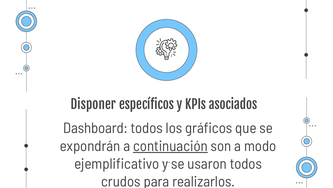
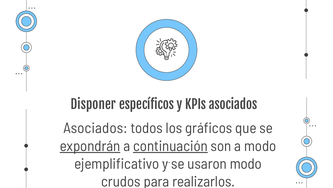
Dashboard at (95, 128): Dashboard -> Asociados
expondrán underline: none -> present
usaron todos: todos -> modo
